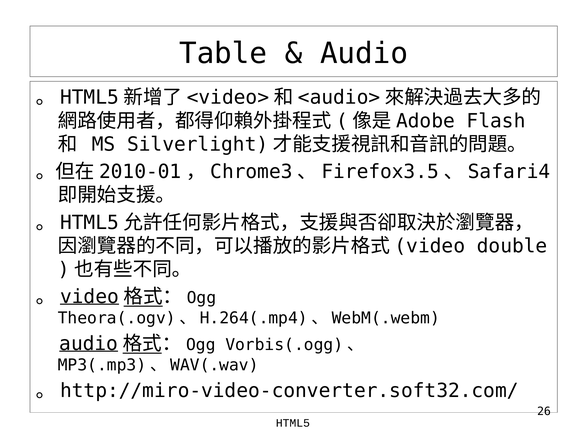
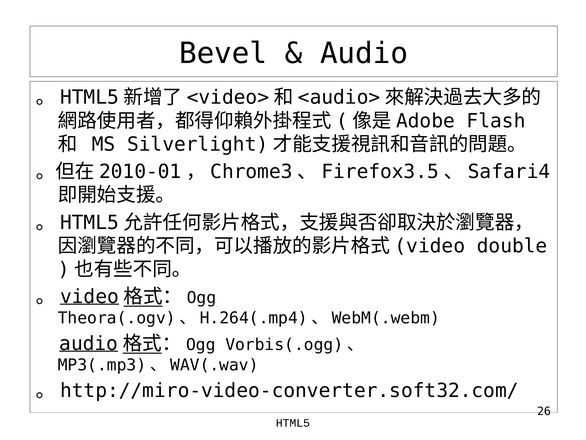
Table: Table -> Bevel
